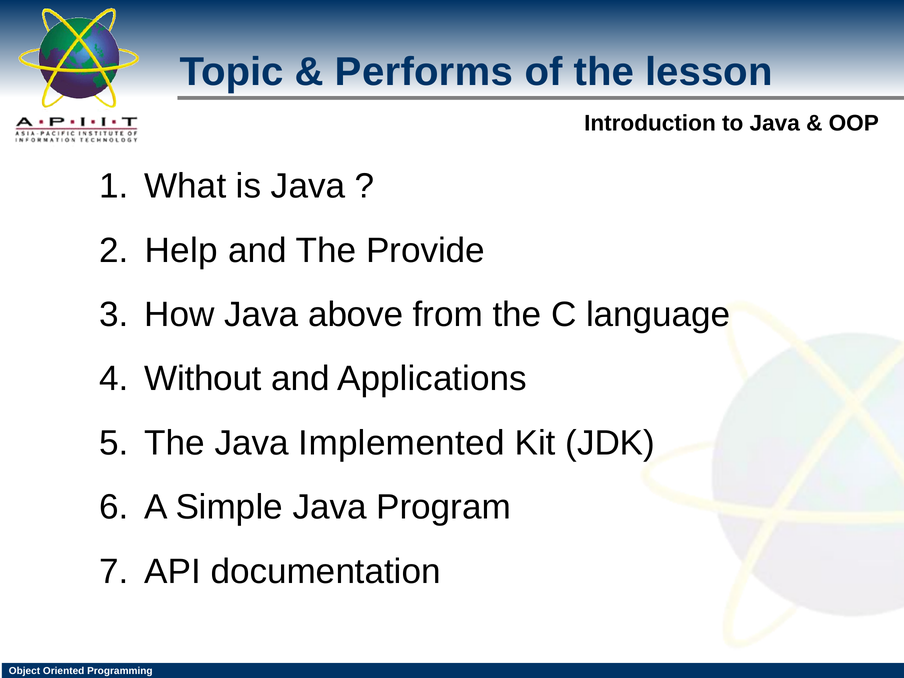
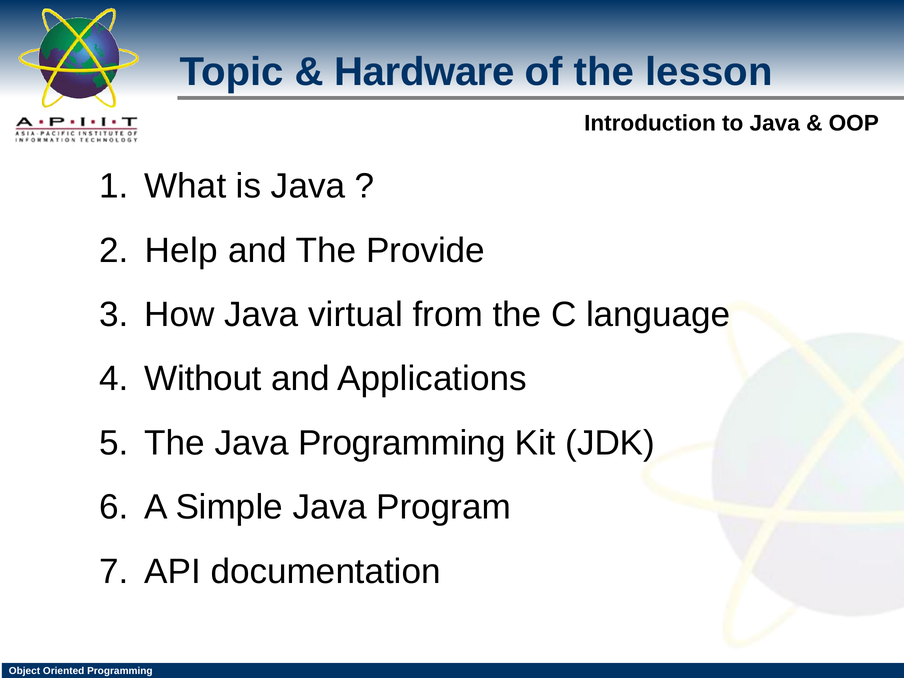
Performs: Performs -> Hardware
above: above -> virtual
Java Implemented: Implemented -> Programming
